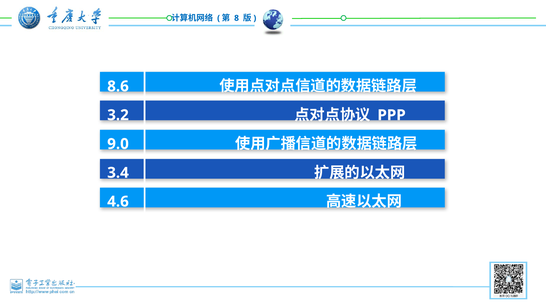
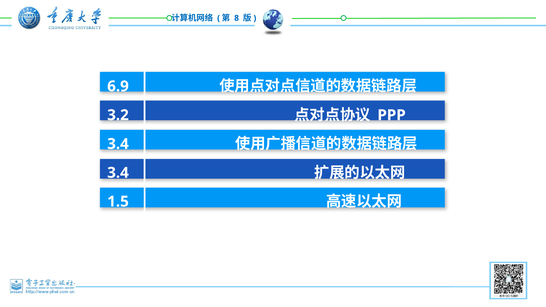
8.6: 8.6 -> 6.9
9.0 at (118, 144): 9.0 -> 3.4
4.6: 4.6 -> 1.5
